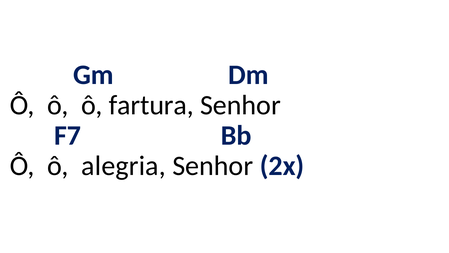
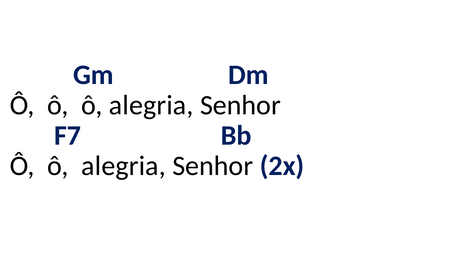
Ô ô ô fartura: fartura -> alegria
